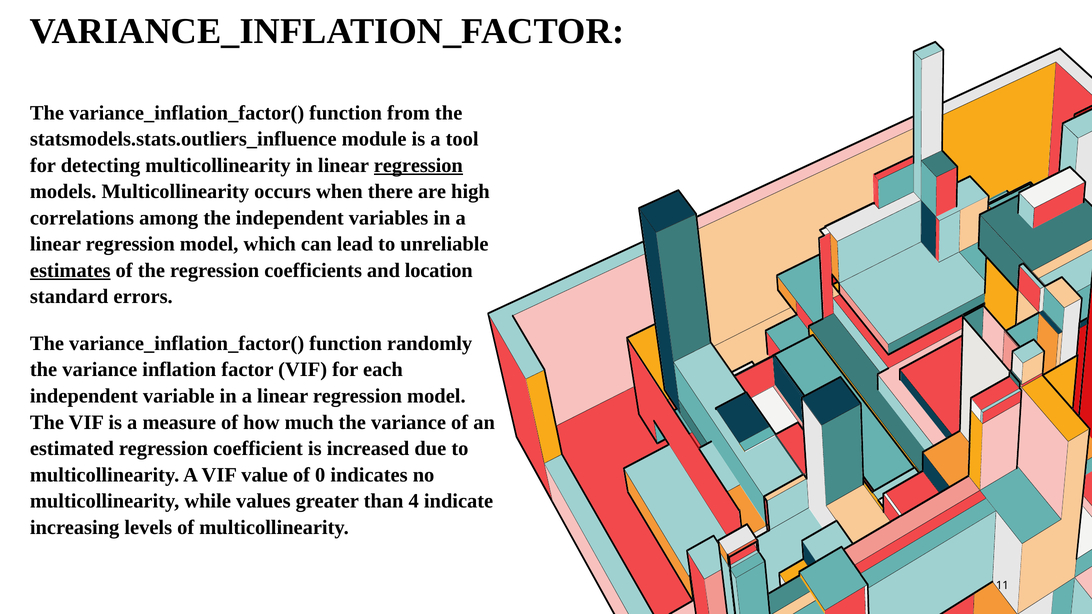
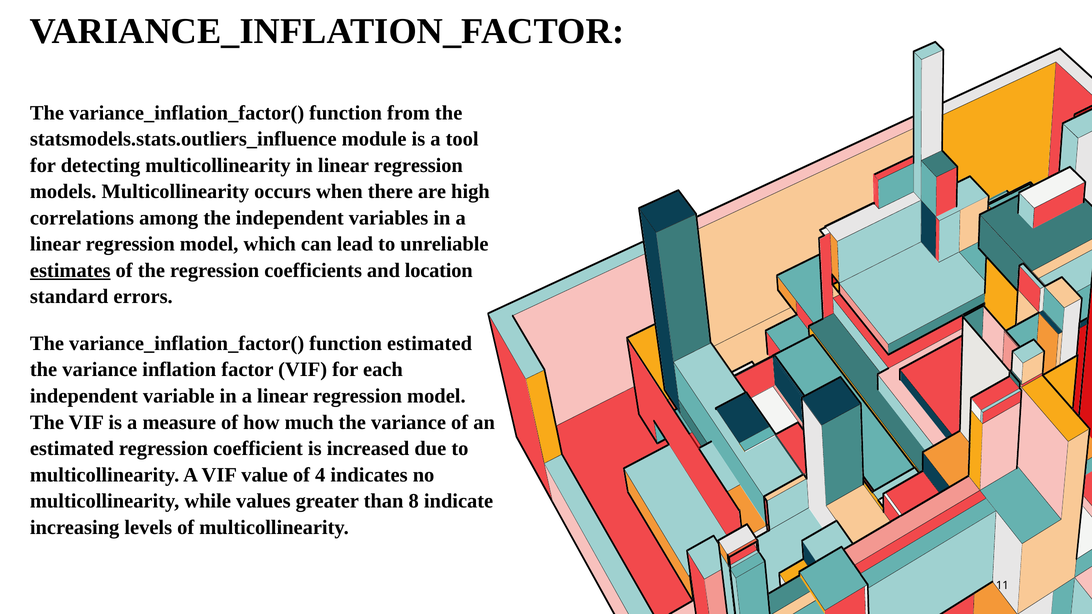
regression at (418, 165) underline: present -> none
function randomly: randomly -> estimated
0: 0 -> 4
4: 4 -> 8
